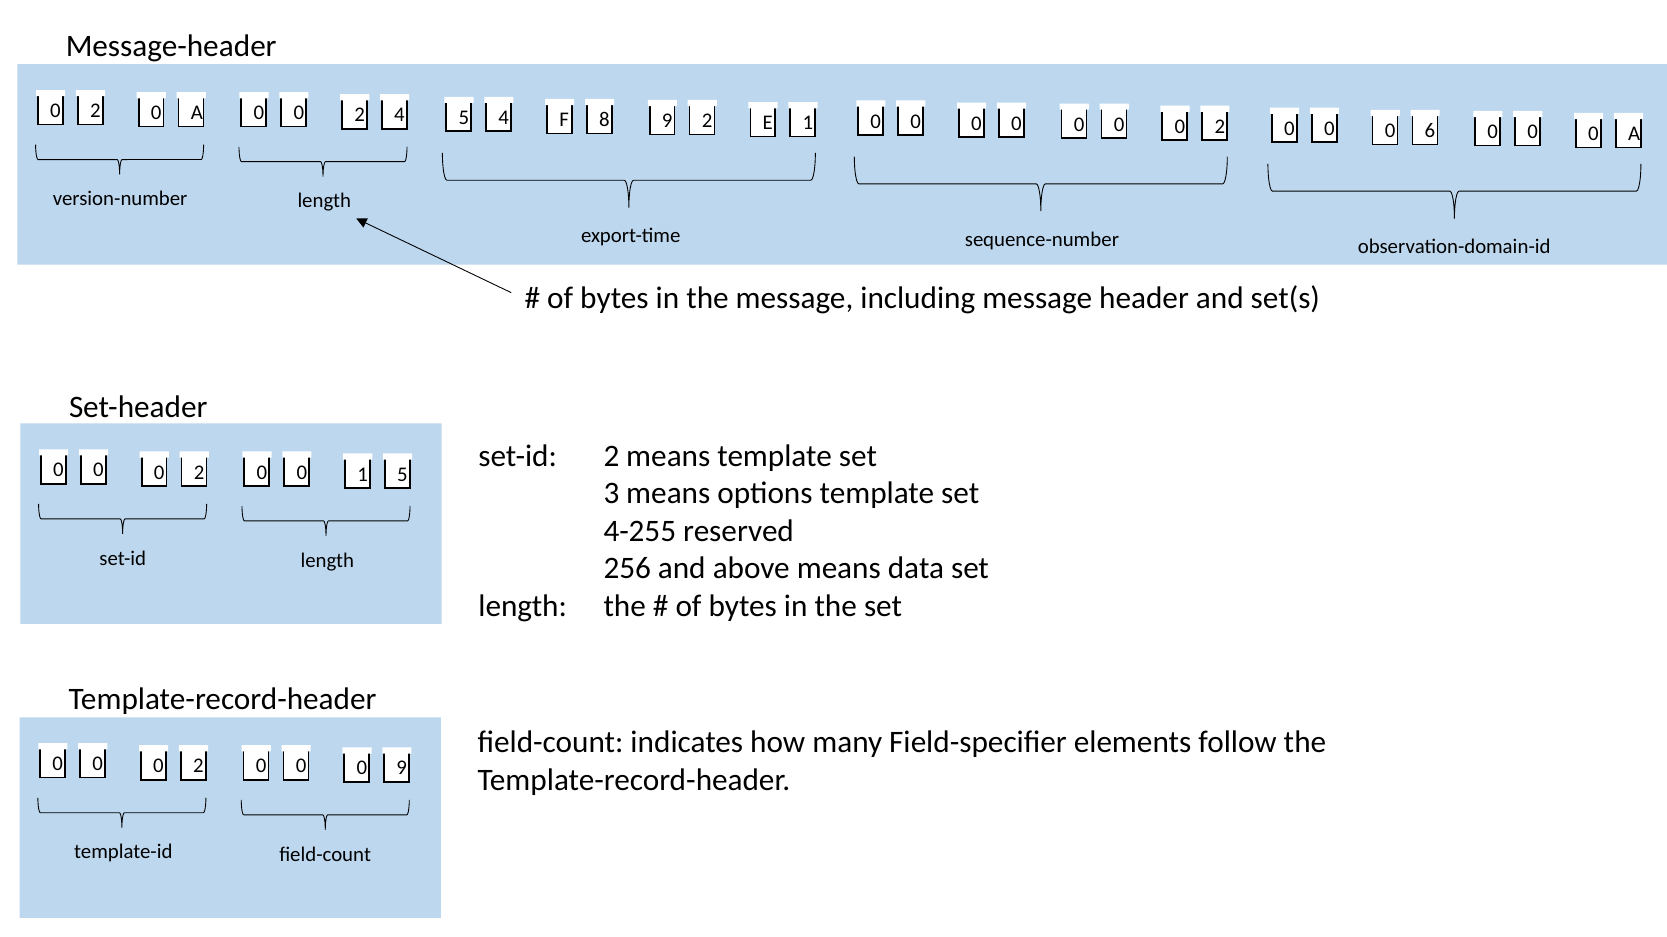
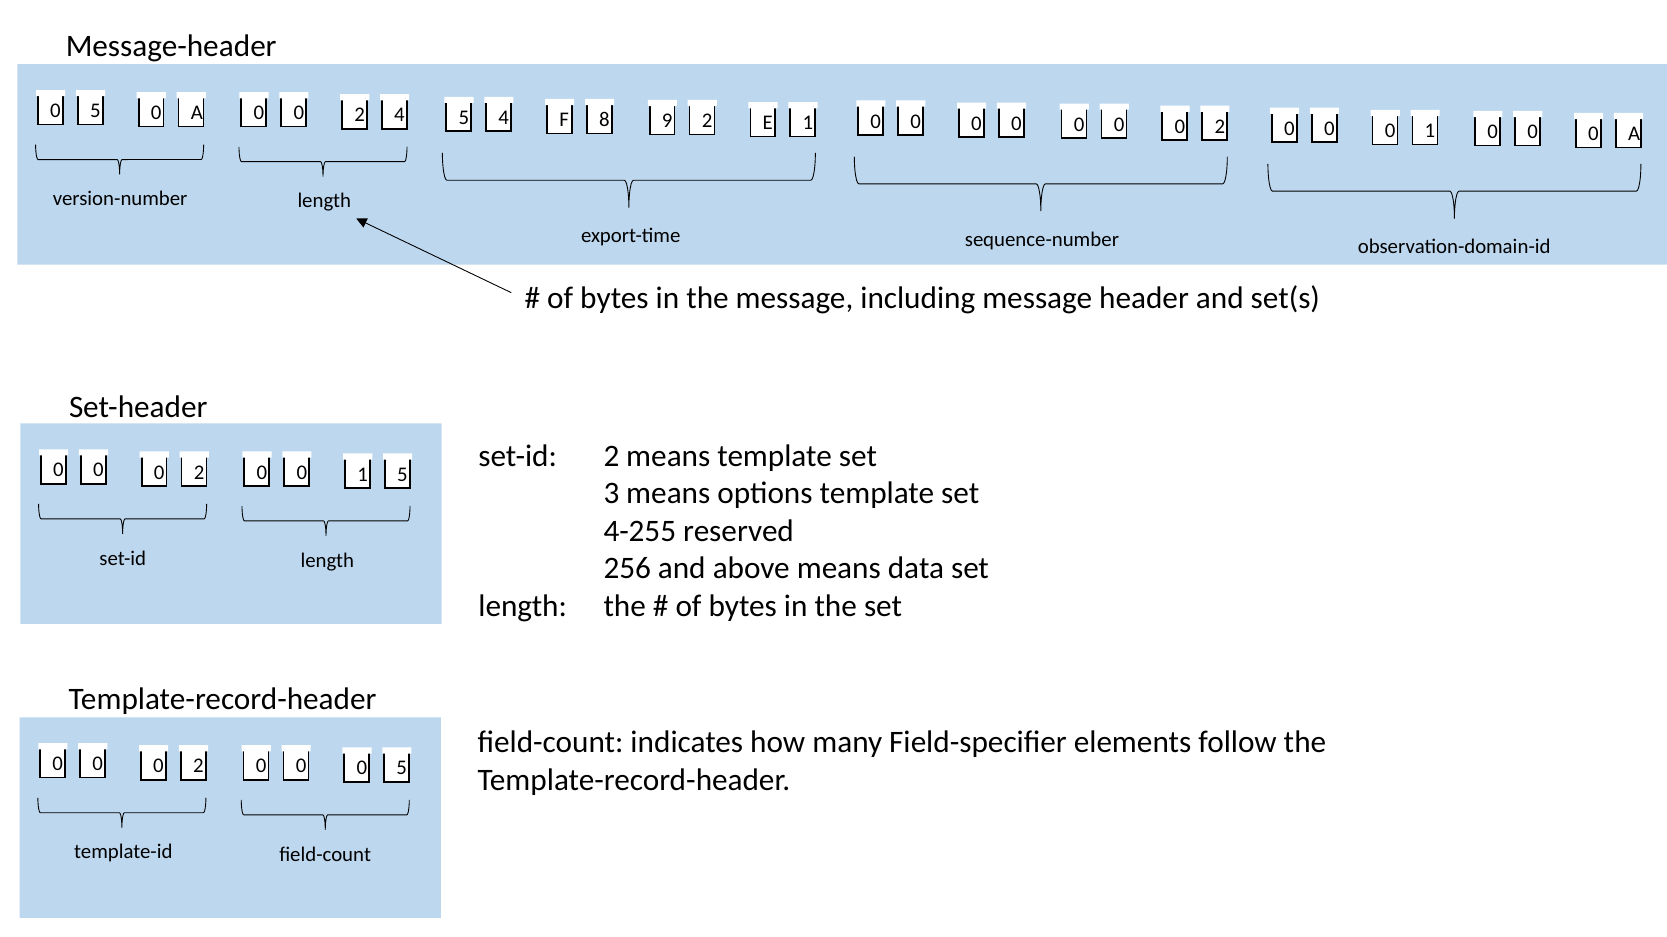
2 at (95, 111): 2 -> 5
0 0 0 6: 6 -> 1
0 0 9: 9 -> 5
